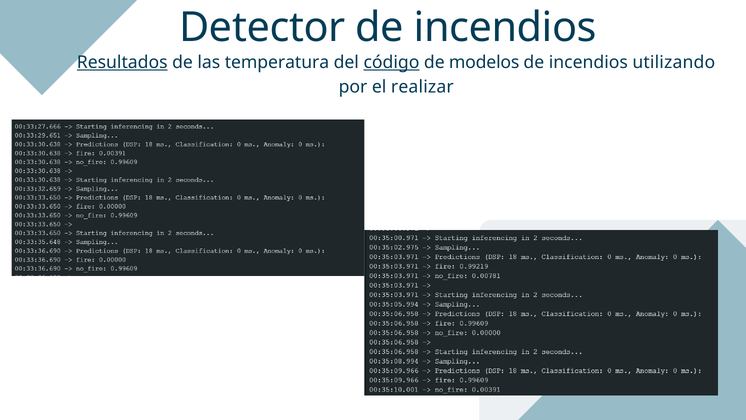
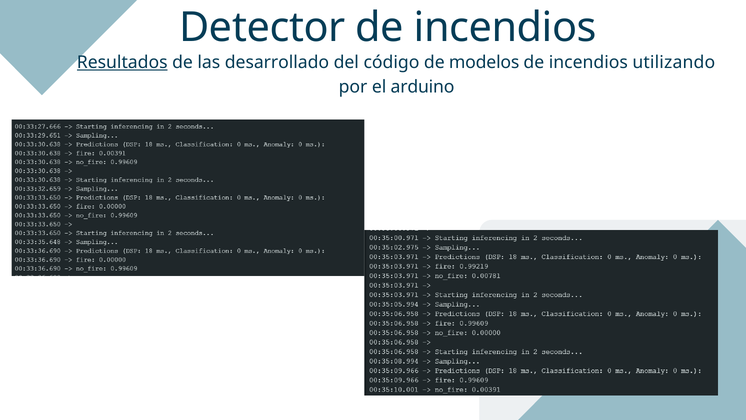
temperatura: temperatura -> desarrollado
código underline: present -> none
realizar: realizar -> arduino
